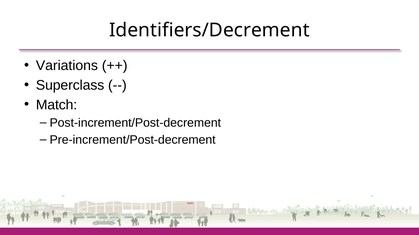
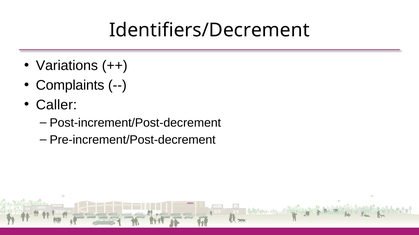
Superclass: Superclass -> Complaints
Match: Match -> Caller
